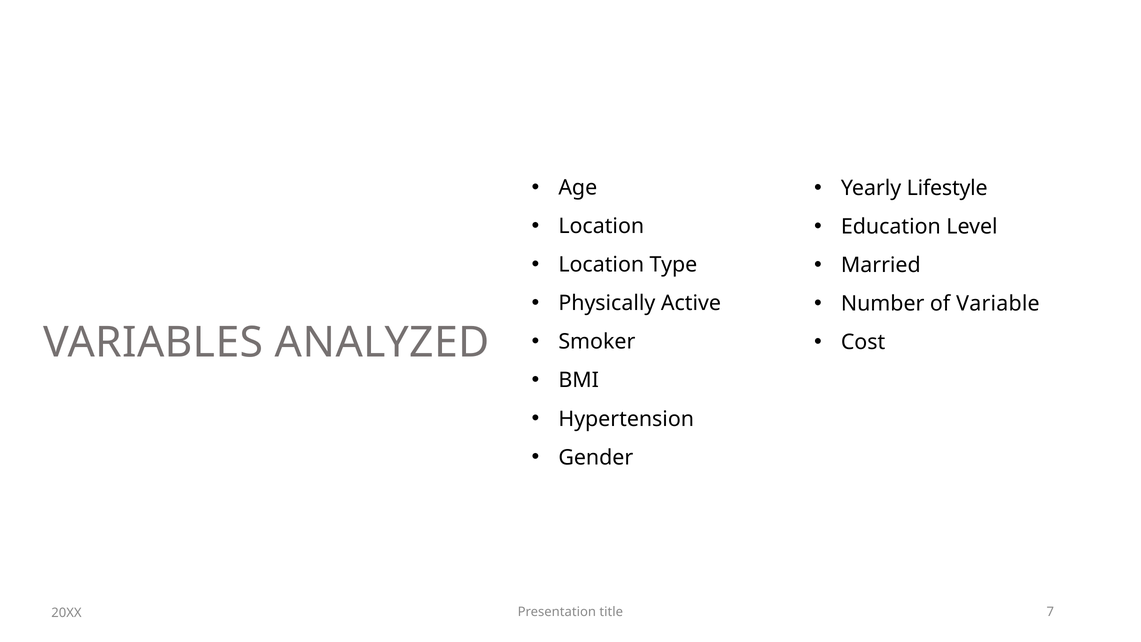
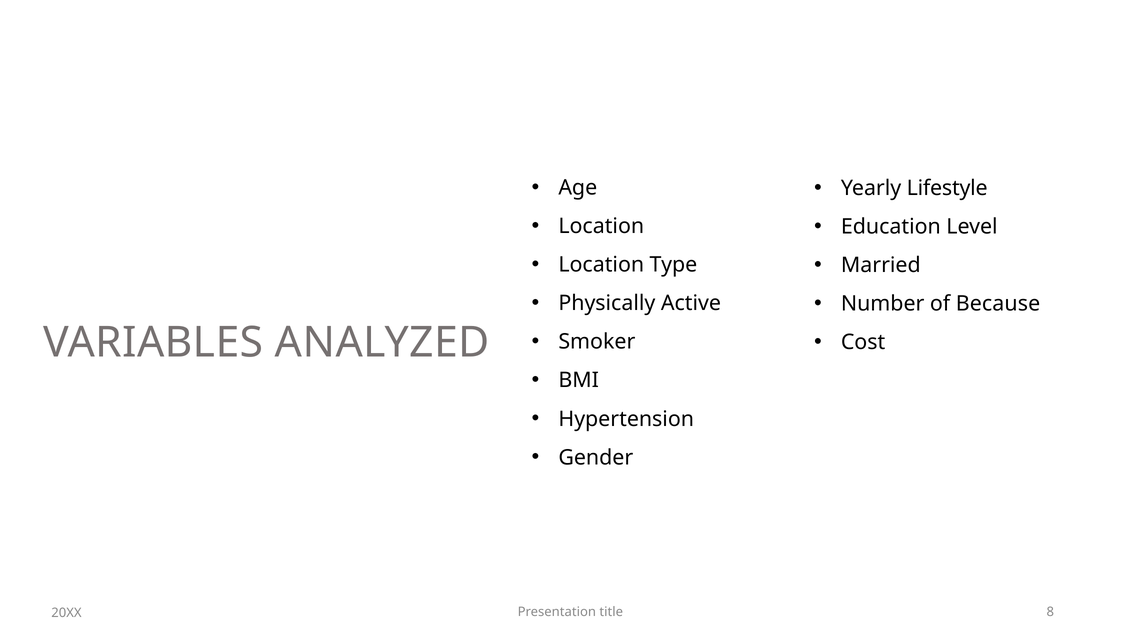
Variable: Variable -> Because
7: 7 -> 8
